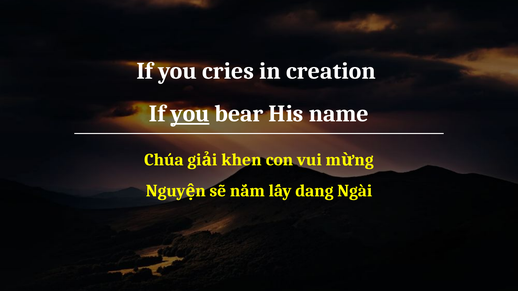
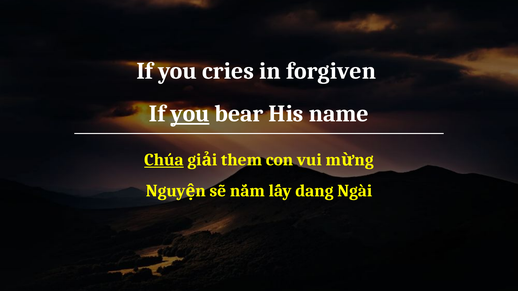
creation: creation -> forgiven
Chúa underline: none -> present
khen: khen -> them
